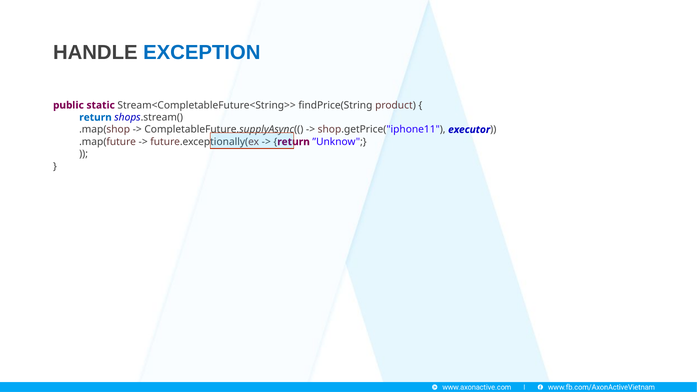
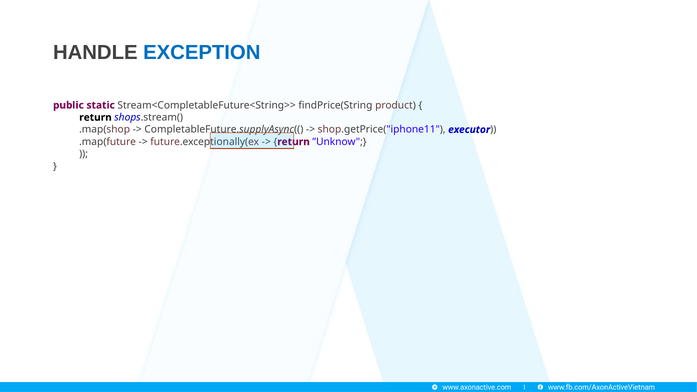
return at (95, 117) colour: blue -> black
